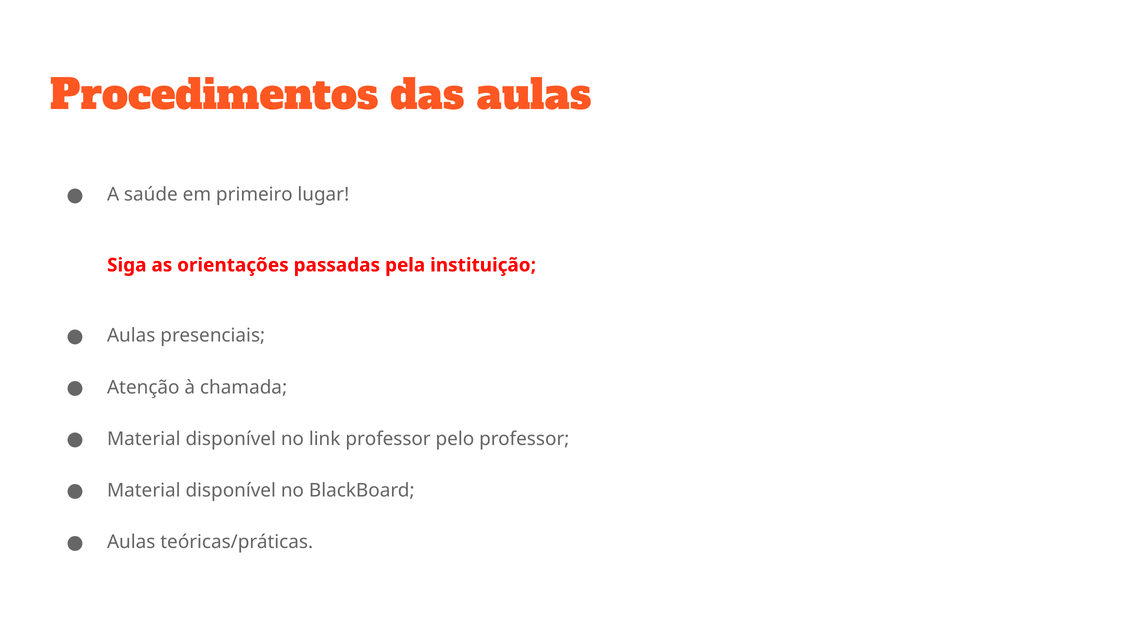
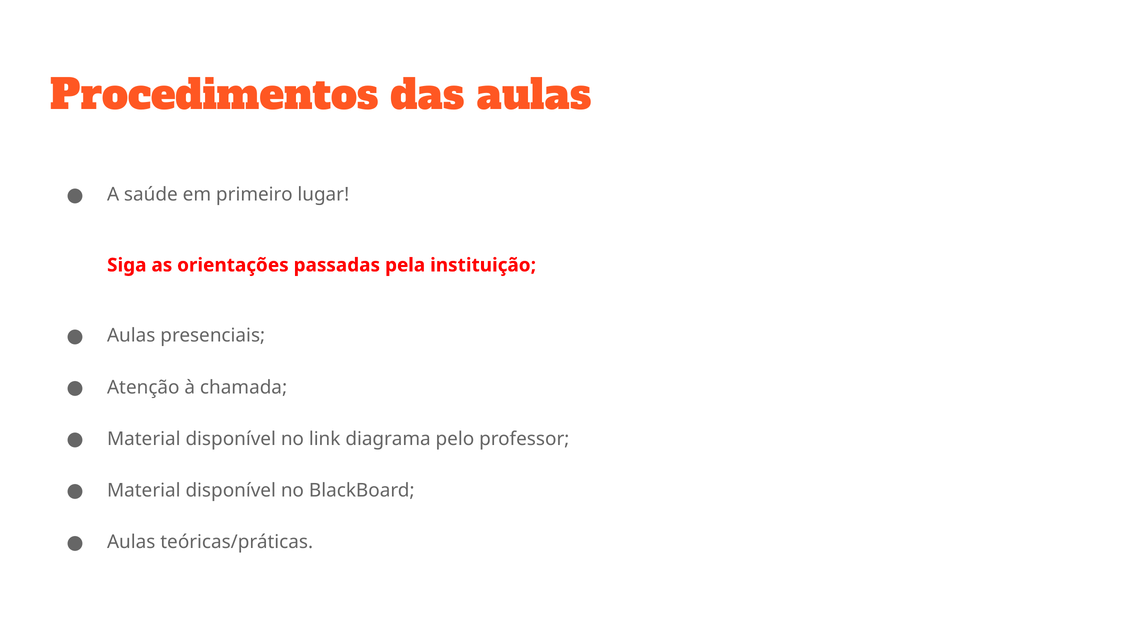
link professor: professor -> diagrama
